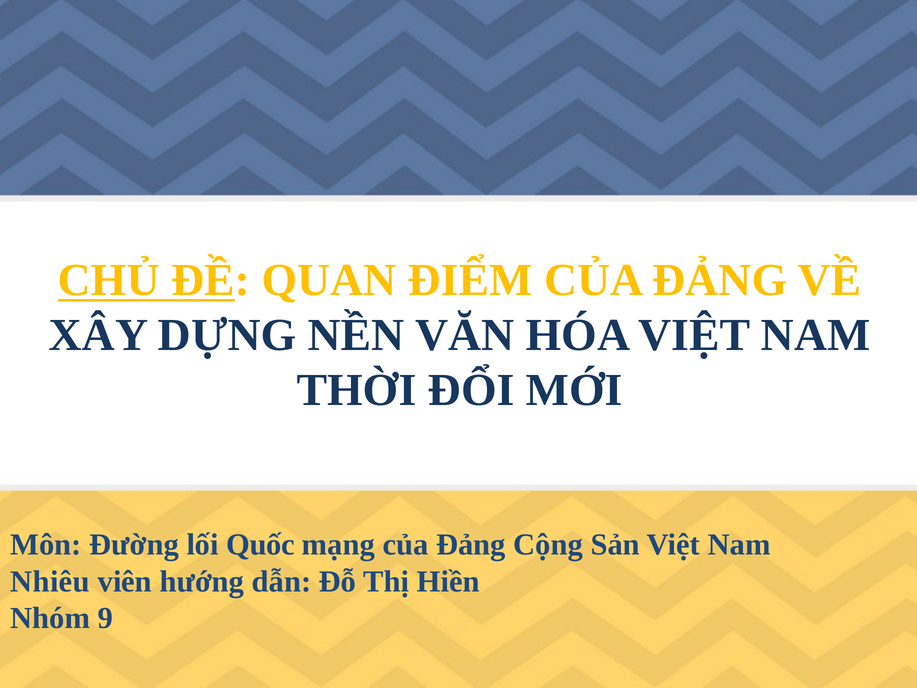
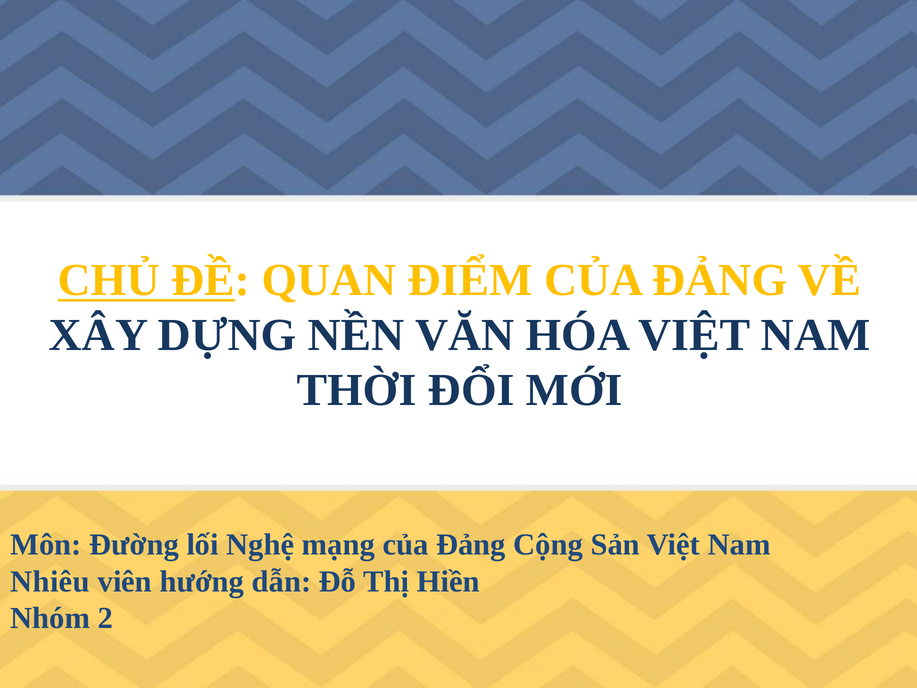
Quốc: Quốc -> Nghệ
9: 9 -> 2
